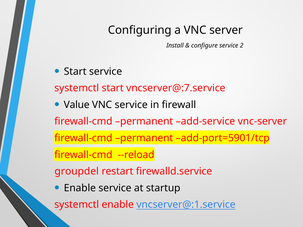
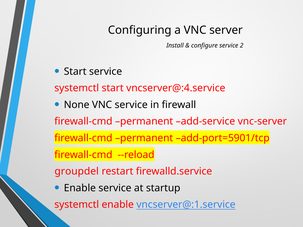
vncserver@:7.service: vncserver@:7.service -> vncserver@:4.service
Value: Value -> None
